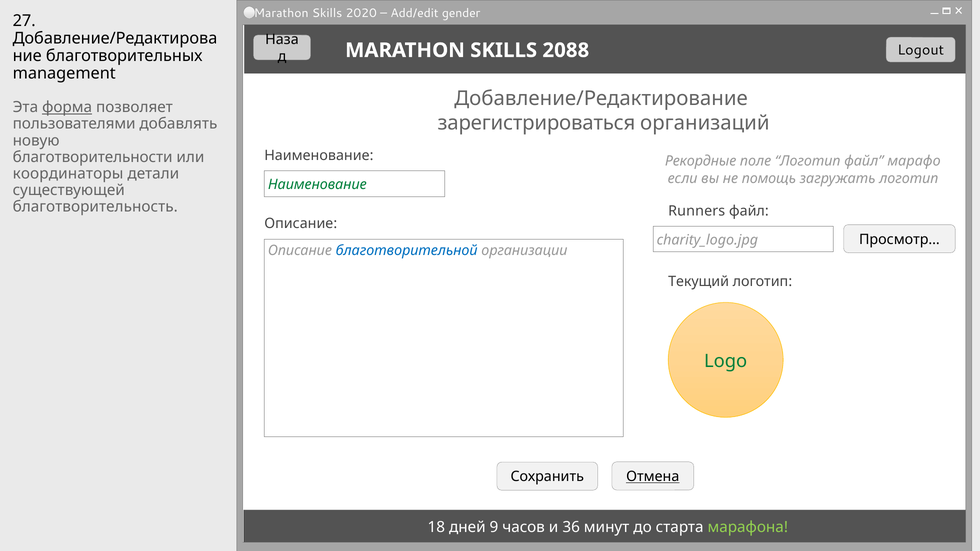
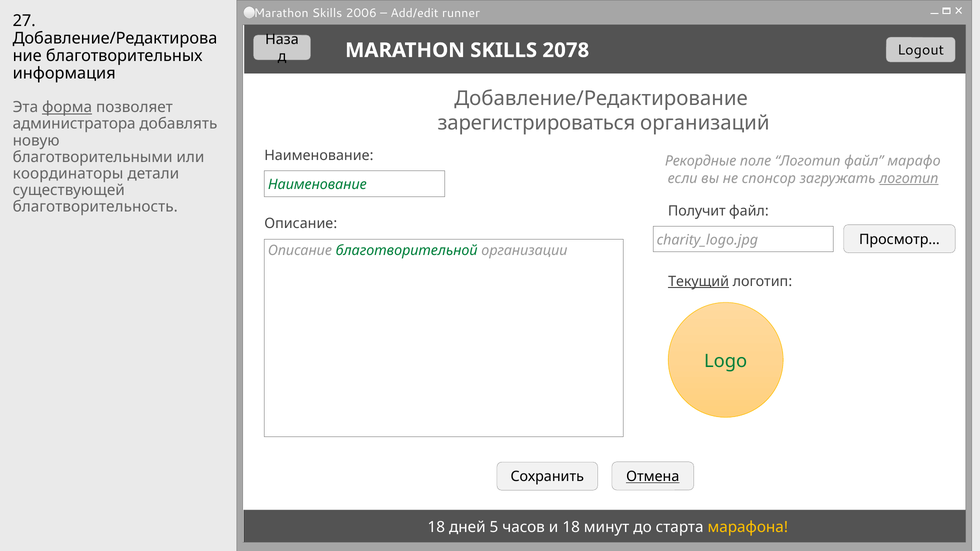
2020: 2020 -> 2006
gender: gender -> runner
2088: 2088 -> 2078
management: management -> информация
пользователями: пользователями -> администратора
благотворительности: благотворительности -> благотворительными
помощь: помощь -> спонсор
логотип at (909, 179) underline: none -> present
Runners: Runners -> Получит
благотворительной colour: blue -> green
Текущий underline: none -> present
9: 9 -> 5
и 36: 36 -> 18
марафона colour: light green -> yellow
